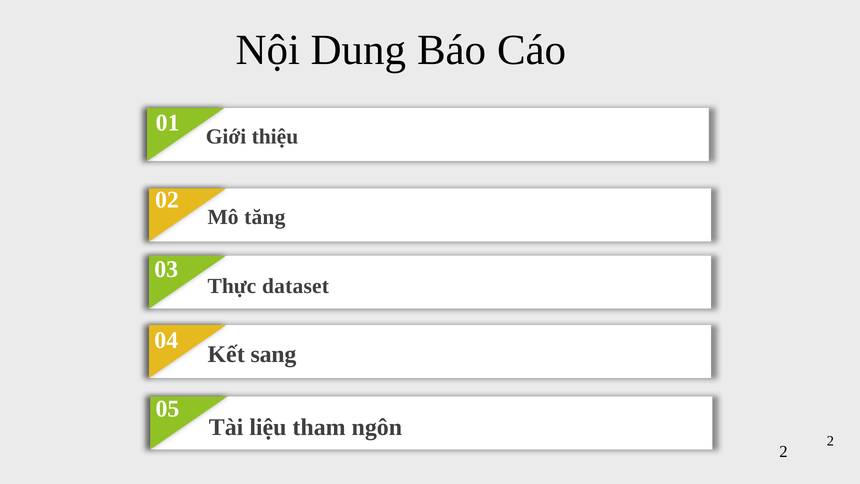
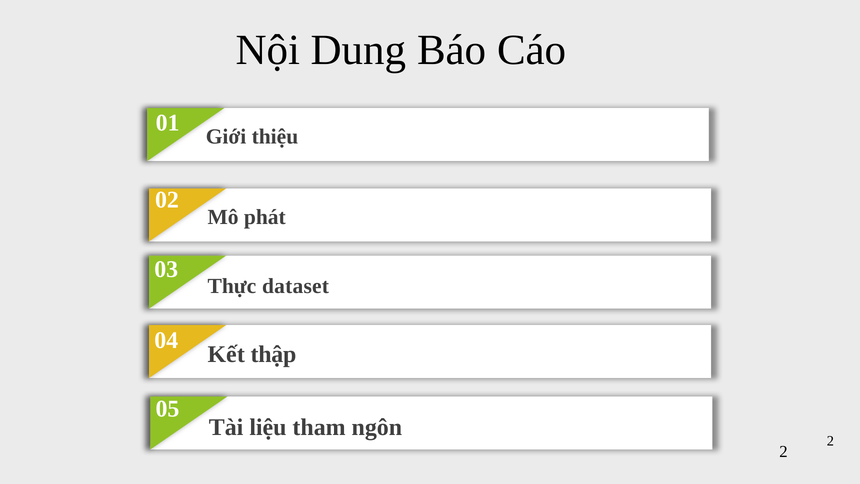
tăng: tăng -> phát
sang: sang -> thập
